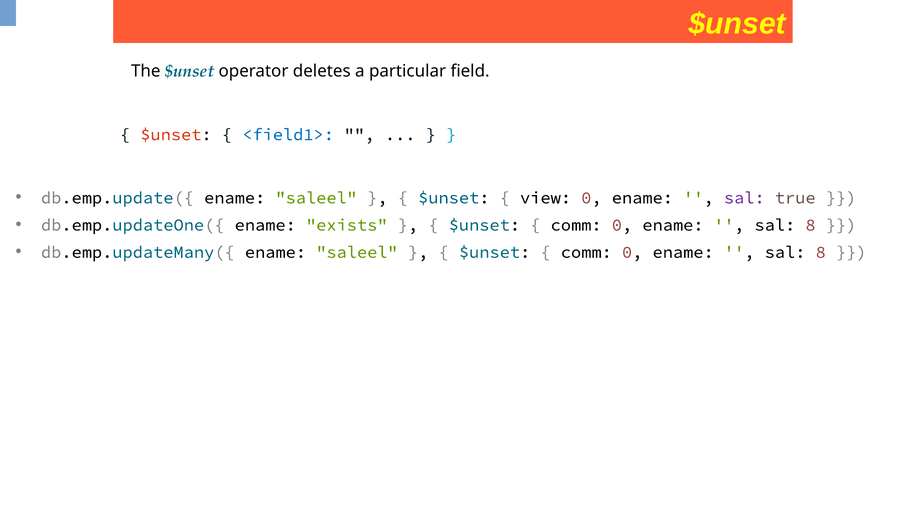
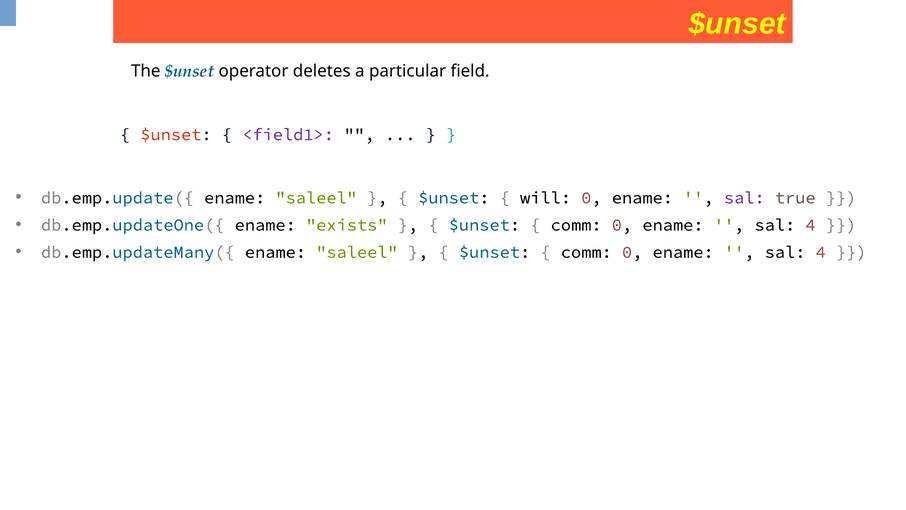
<field1> colour: blue -> purple
view: view -> will
8 at (811, 225): 8 -> 4
8 at (821, 252): 8 -> 4
